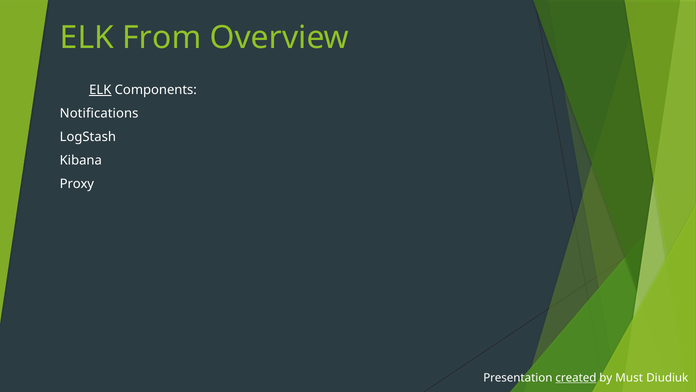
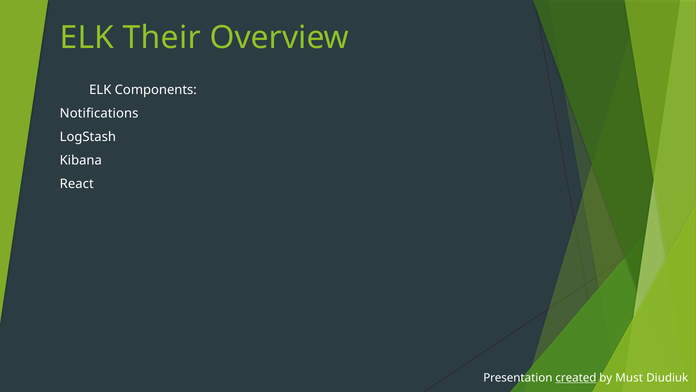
From: From -> Their
ELK at (100, 90) underline: present -> none
Proxy: Proxy -> React
